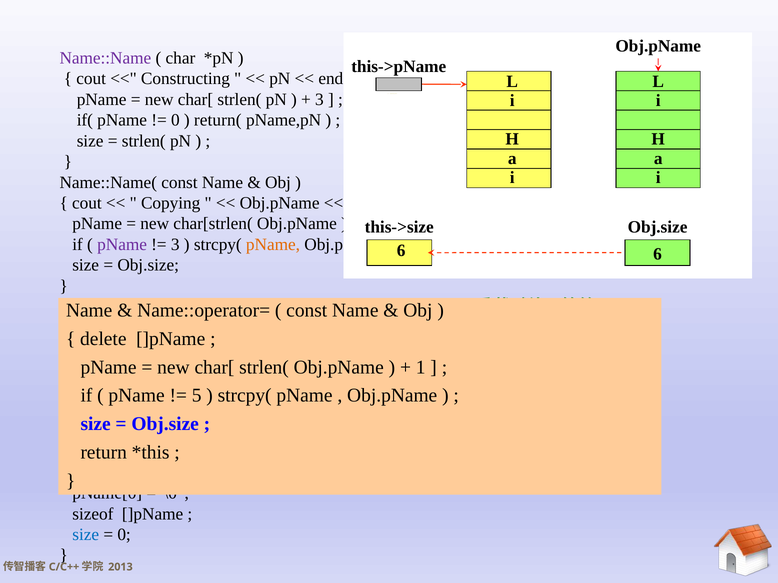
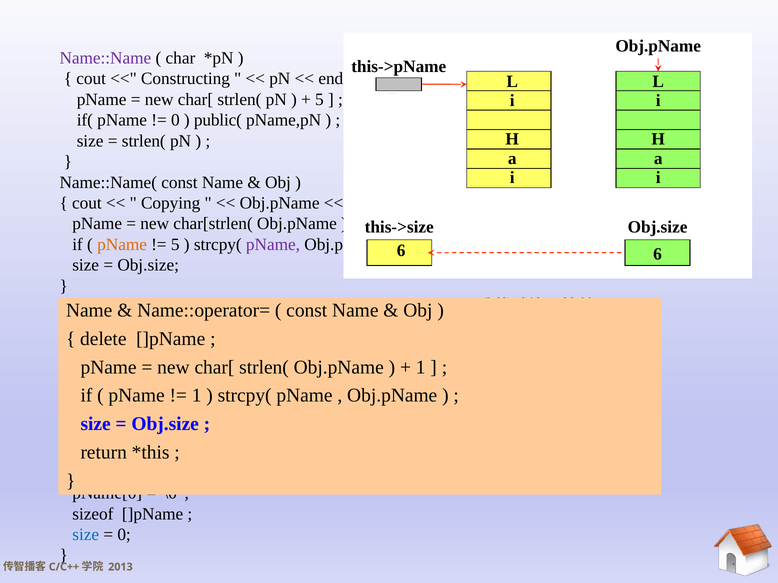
3 at (319, 100): 3 -> 5
return(: return( -> public(
pName at (122, 245) colour: purple -> orange
3 at (175, 245): 3 -> 5
pName at (273, 245) colour: orange -> purple
5 at (197, 396): 5 -> 1
